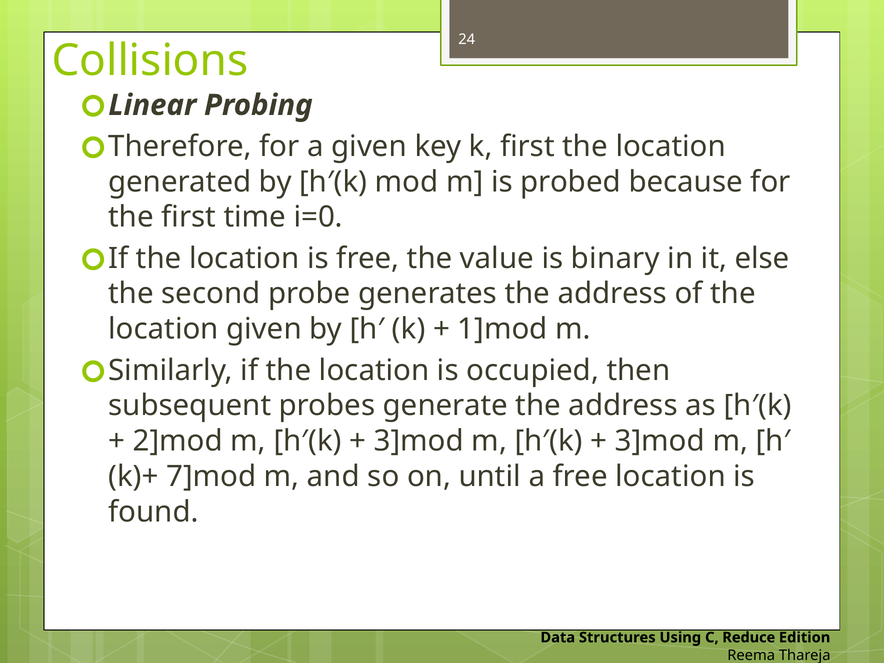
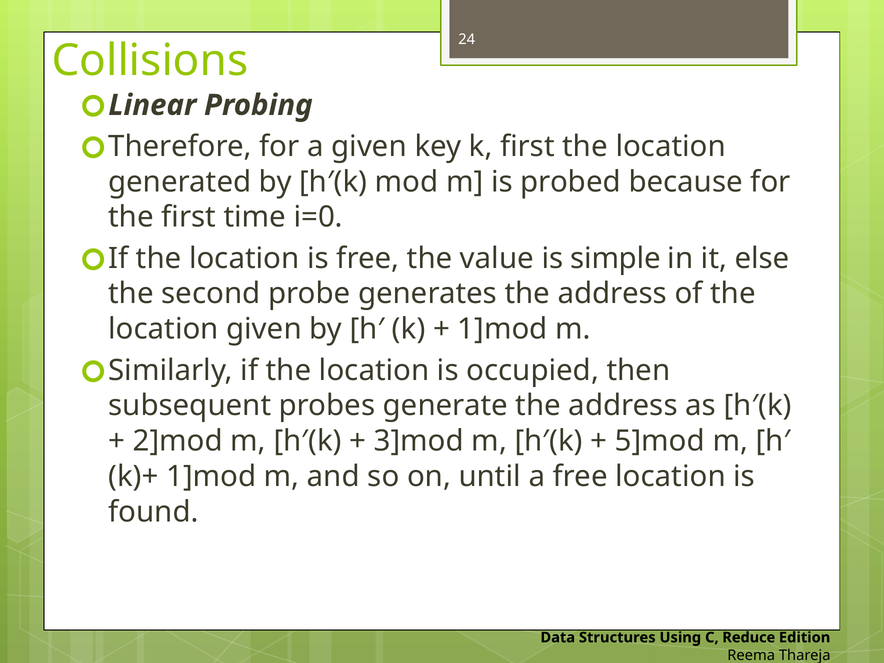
binary: binary -> simple
3]mod at (660, 441): 3]mod -> 5]mod
7]mod at (211, 476): 7]mod -> 1]mod
